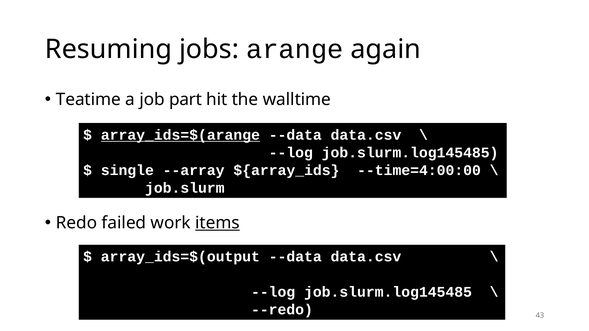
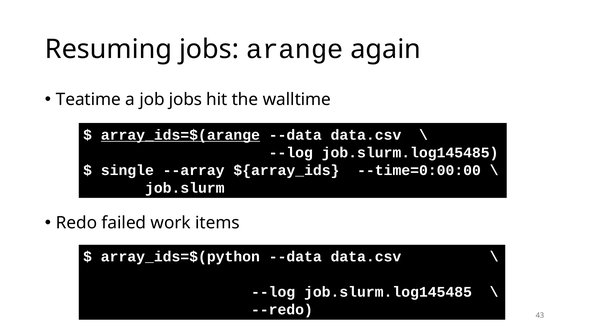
job part: part -> jobs
--time=4:00:00: --time=4:00:00 -> --time=0:00:00
items underline: present -> none
array_ids=$(output: array_ids=$(output -> array_ids=$(python
